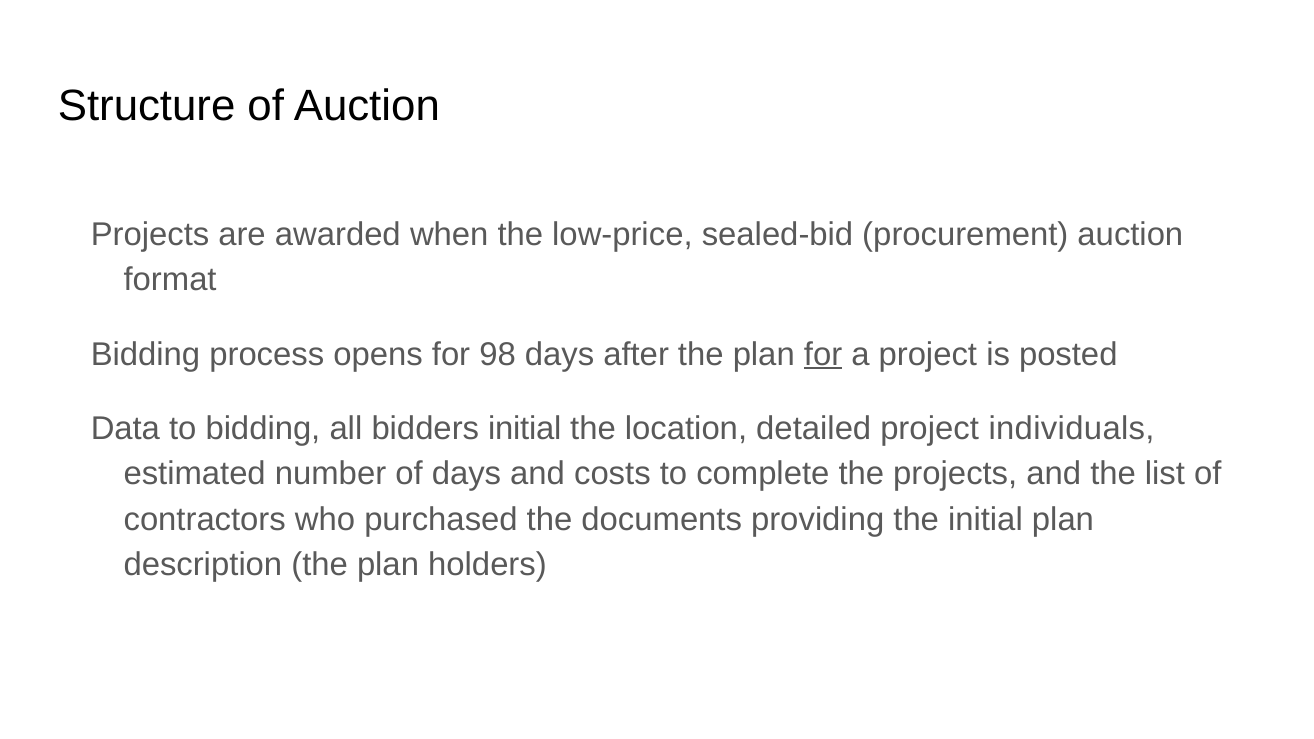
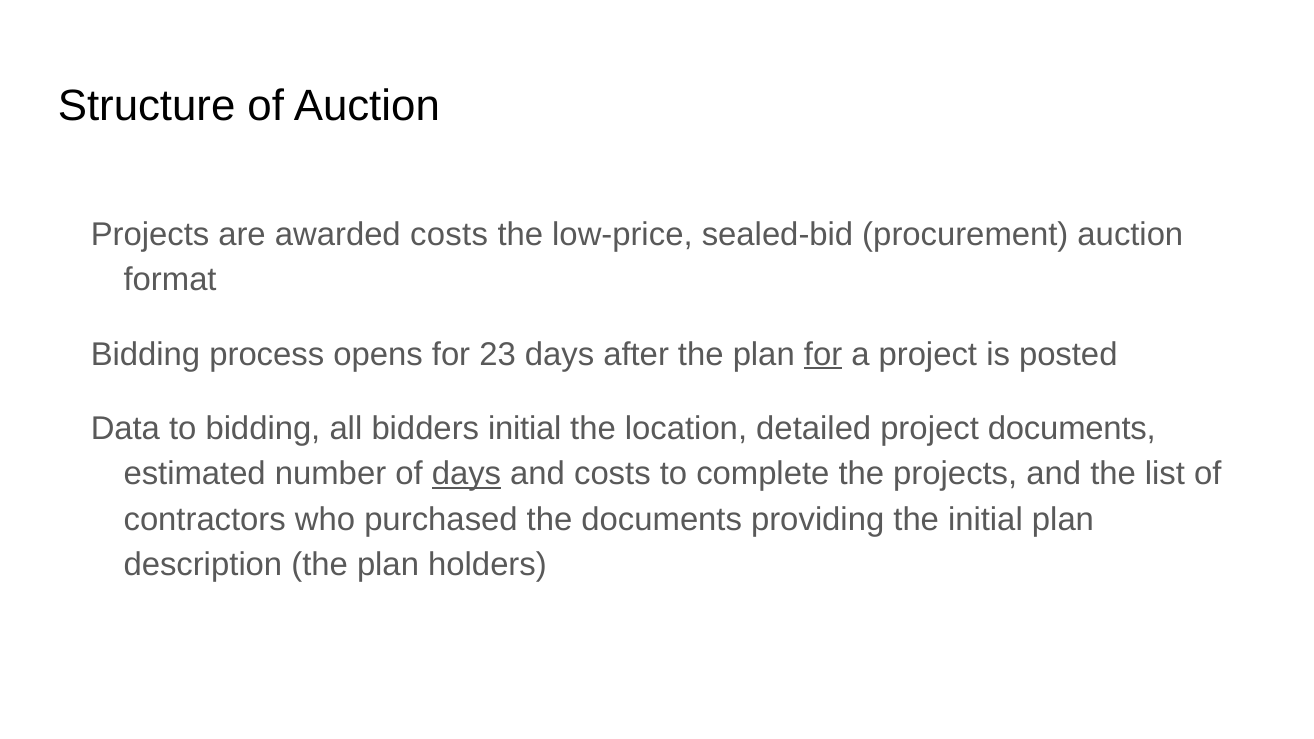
awarded when: when -> costs
98: 98 -> 23
project individuals: individuals -> documents
days at (467, 474) underline: none -> present
